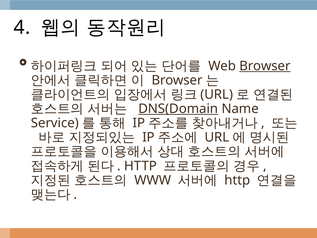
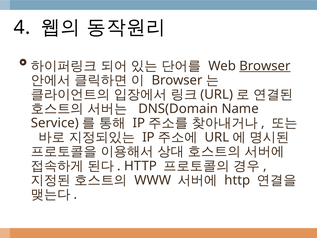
DNS(Domain underline: present -> none
